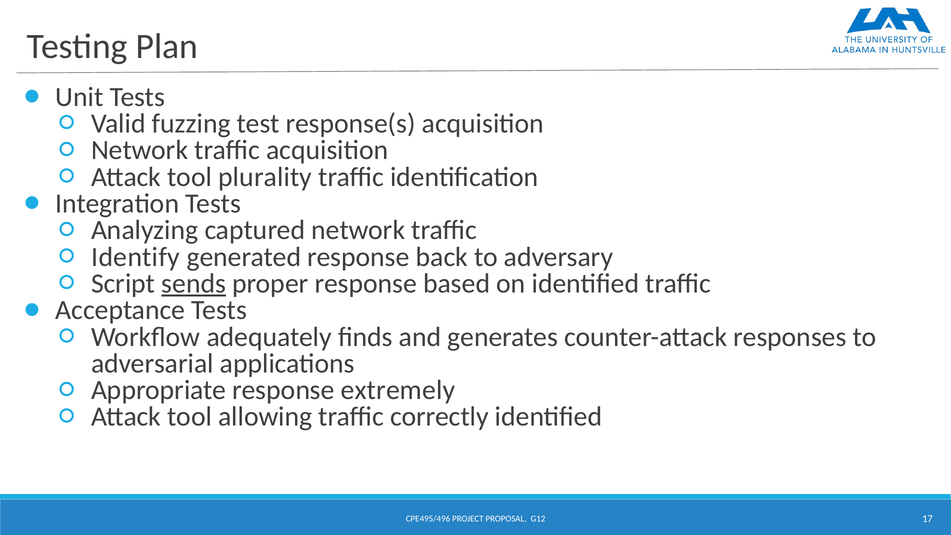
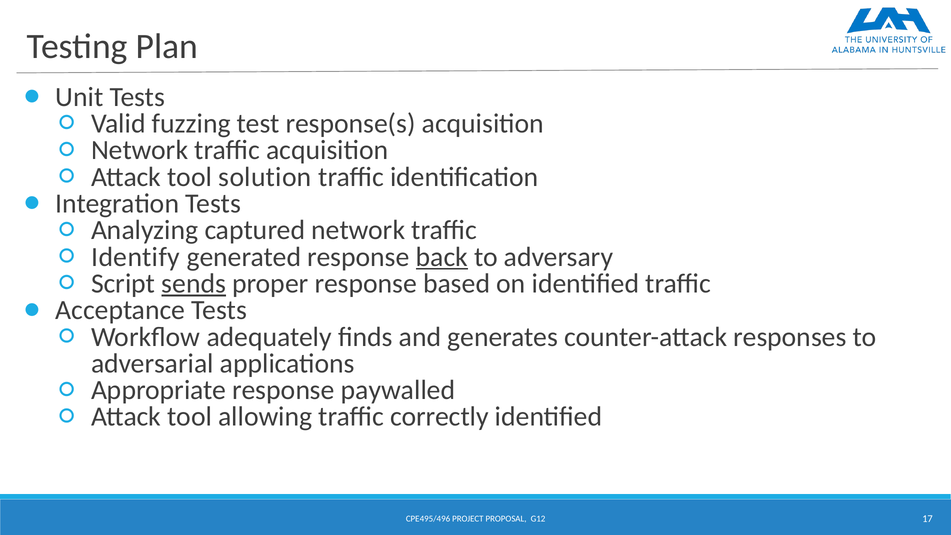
plurality: plurality -> solution
back underline: none -> present
extremely: extremely -> paywalled
